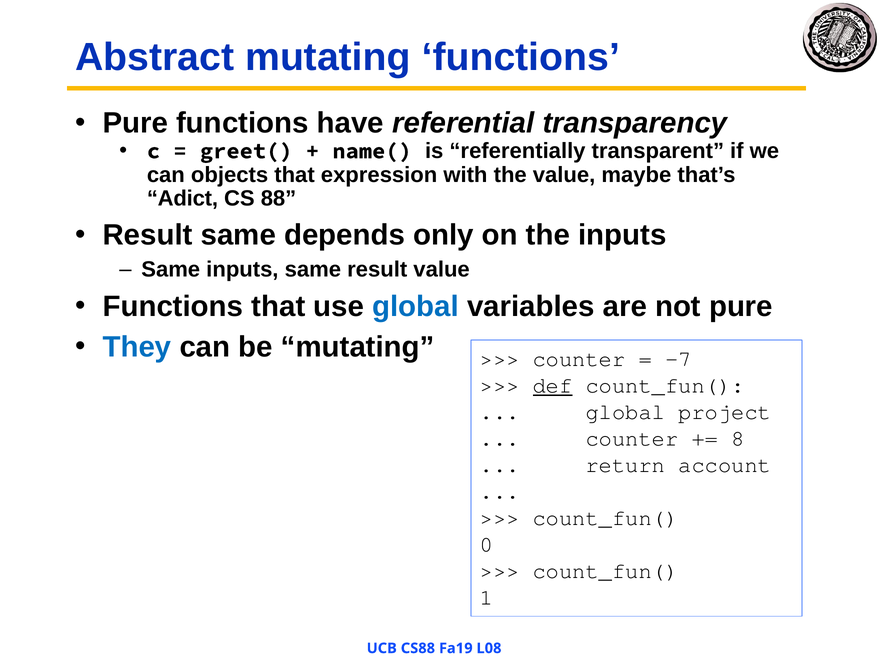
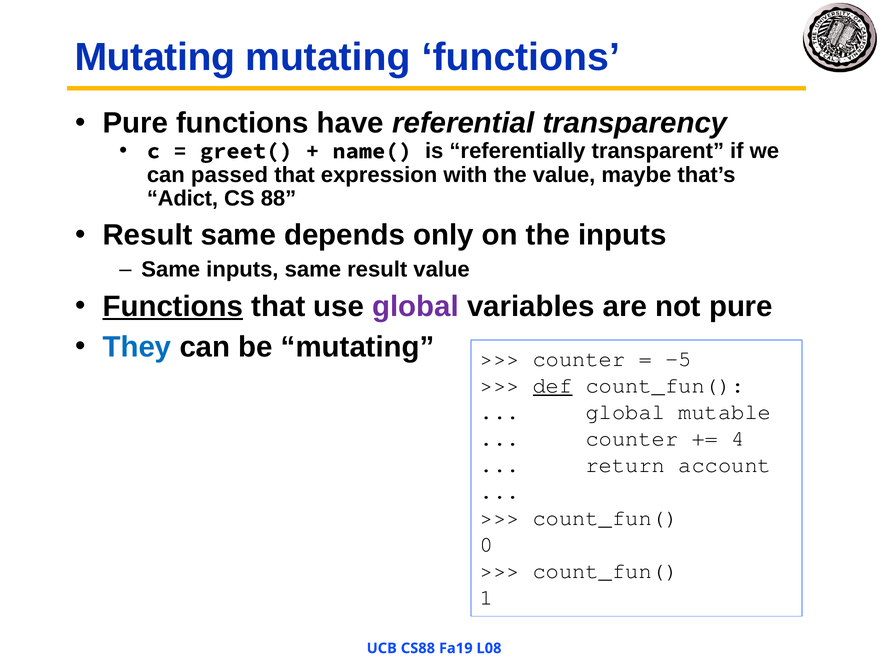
Abstract at (155, 57): Abstract -> Mutating
objects: objects -> passed
Functions at (173, 306) underline: none -> present
global at (416, 306) colour: blue -> purple
-7: -7 -> -5
project: project -> mutable
8: 8 -> 4
